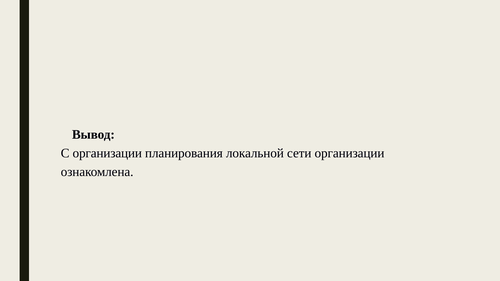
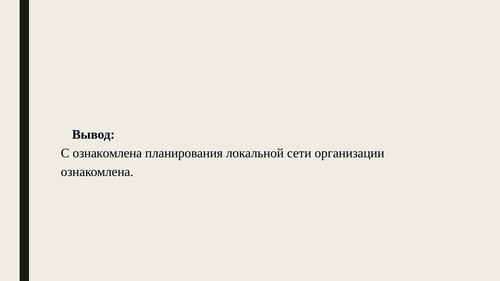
С организации: организации -> ознакомлена
